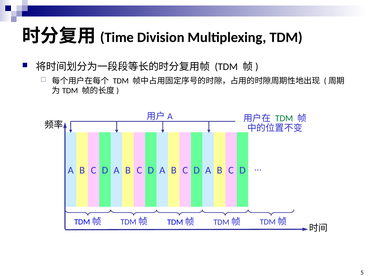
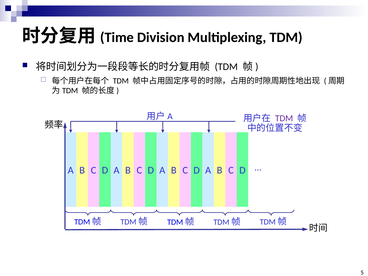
TDM at (284, 118) colour: green -> purple
